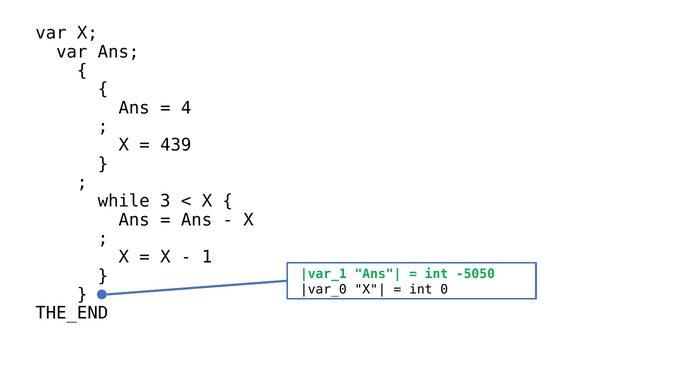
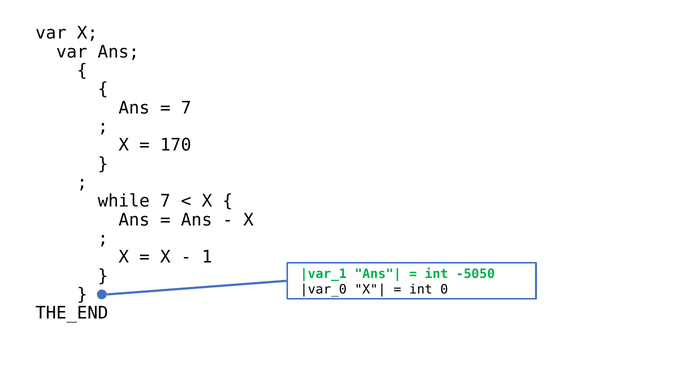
4 at (186, 108): 4 -> 7
439: 439 -> 170
while 3: 3 -> 7
